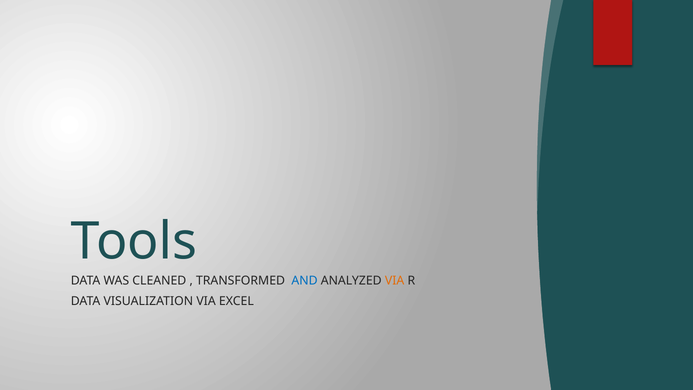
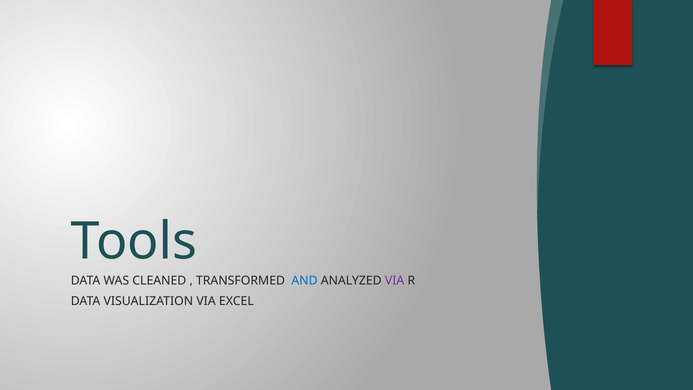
VIA at (395, 281) colour: orange -> purple
